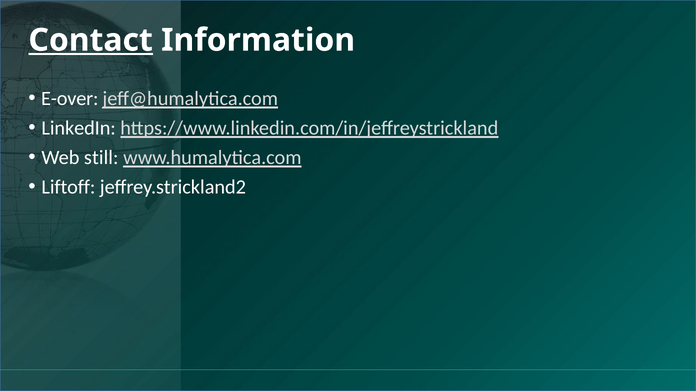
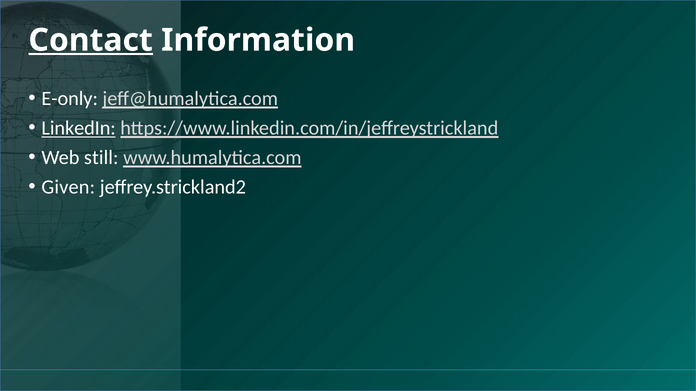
E-over: E-over -> E-only
LinkedIn underline: none -> present
Liftoff: Liftoff -> Given
